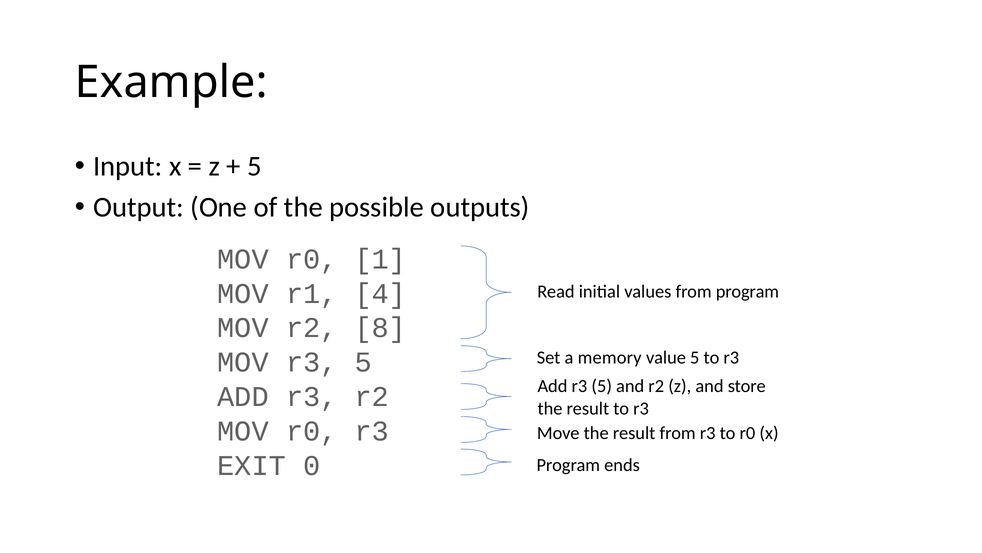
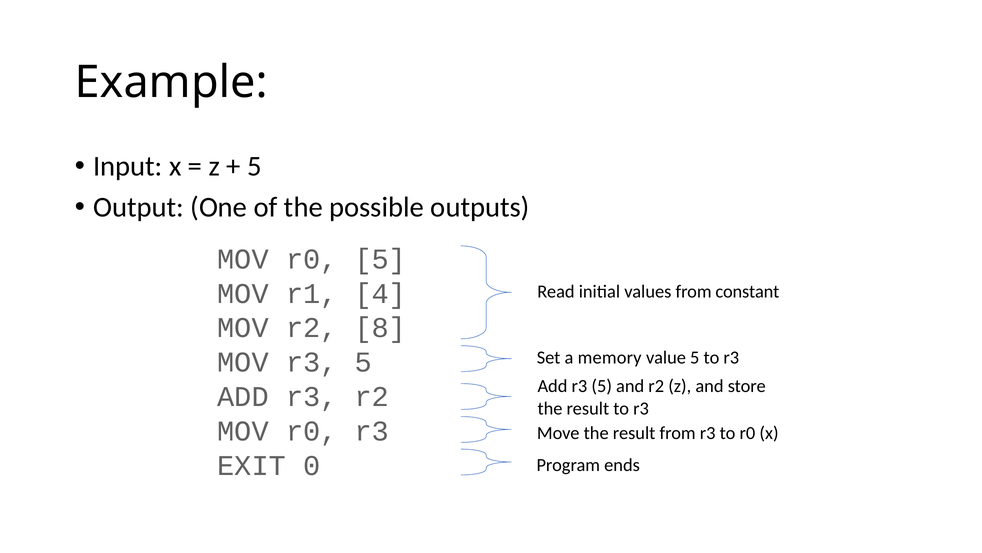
r0 1: 1 -> 5
from program: program -> constant
